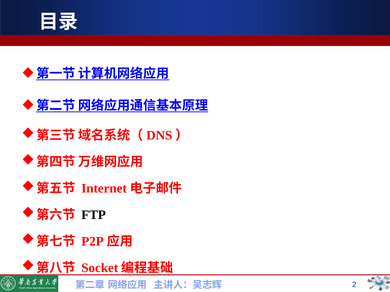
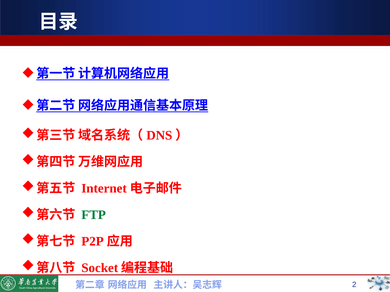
FTP colour: black -> green
